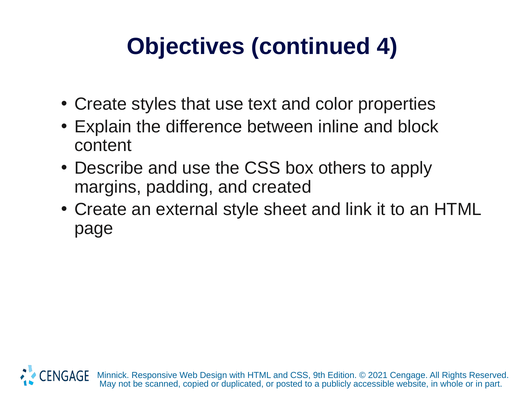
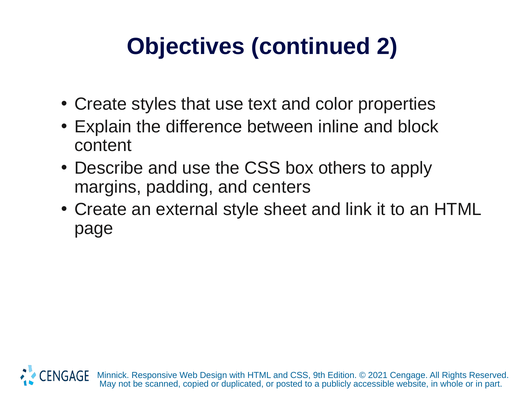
4: 4 -> 2
created: created -> centers
